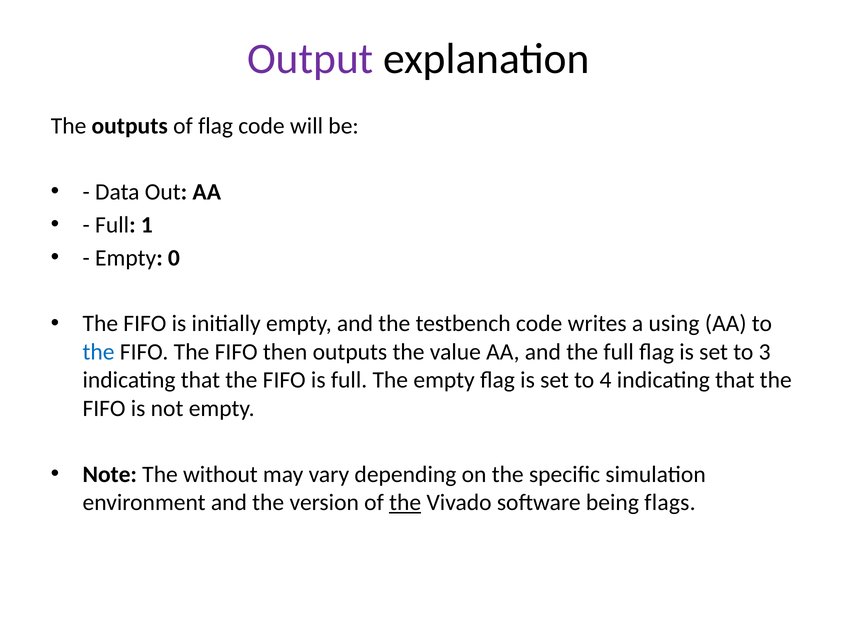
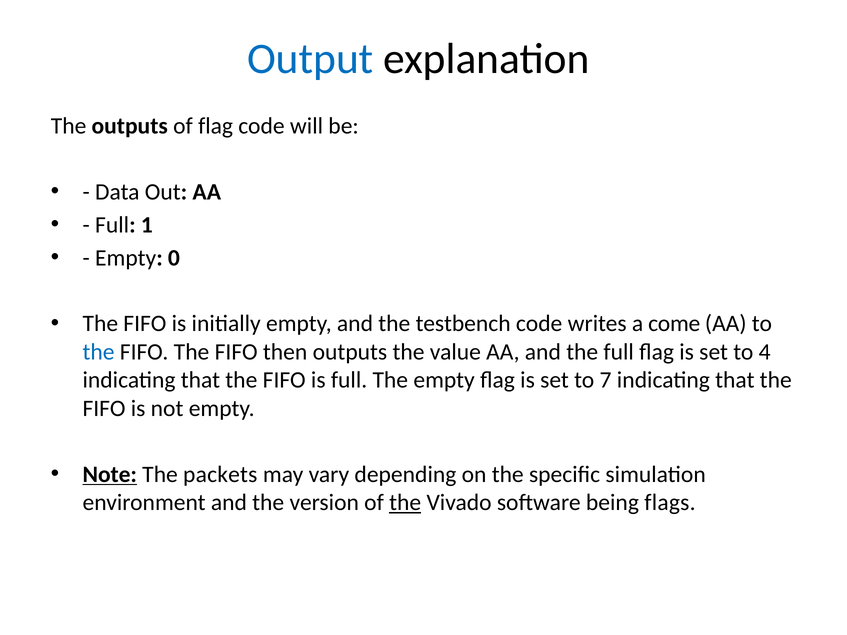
Output colour: purple -> blue
using: using -> come
3: 3 -> 4
4: 4 -> 7
Note underline: none -> present
without: without -> packets
